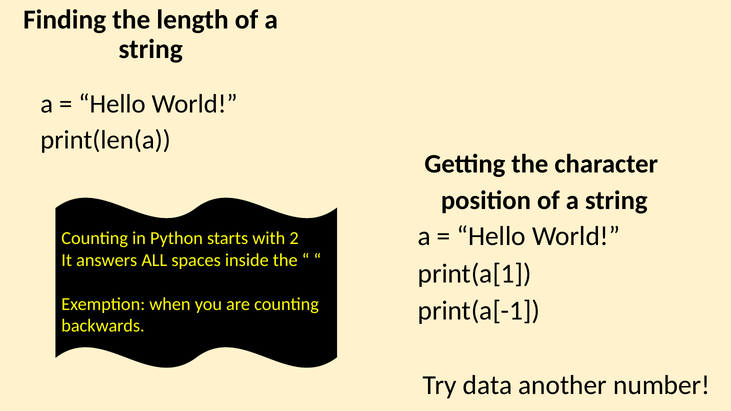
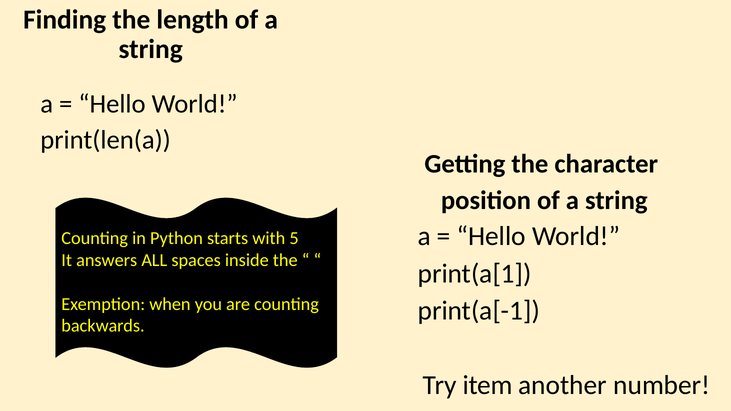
2: 2 -> 5
data: data -> item
